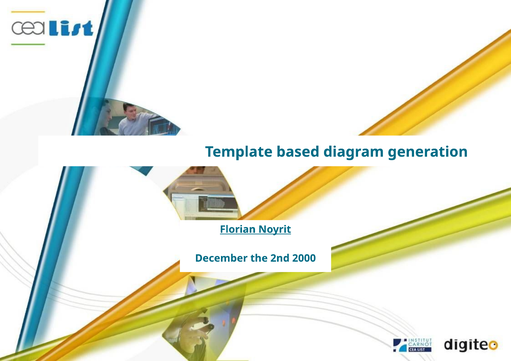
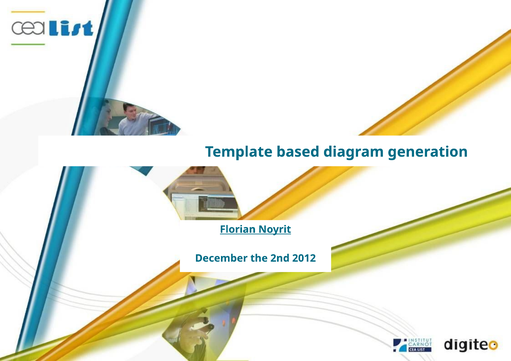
2000: 2000 -> 2012
